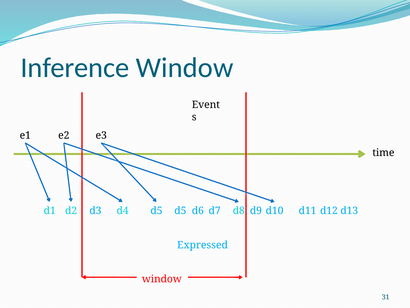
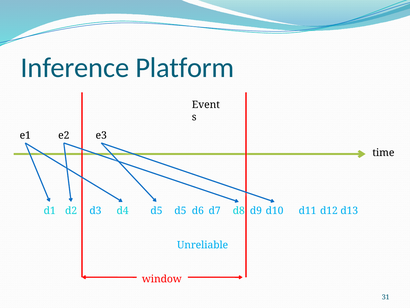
Inference Window: Window -> Platform
Expressed: Expressed -> Unreliable
